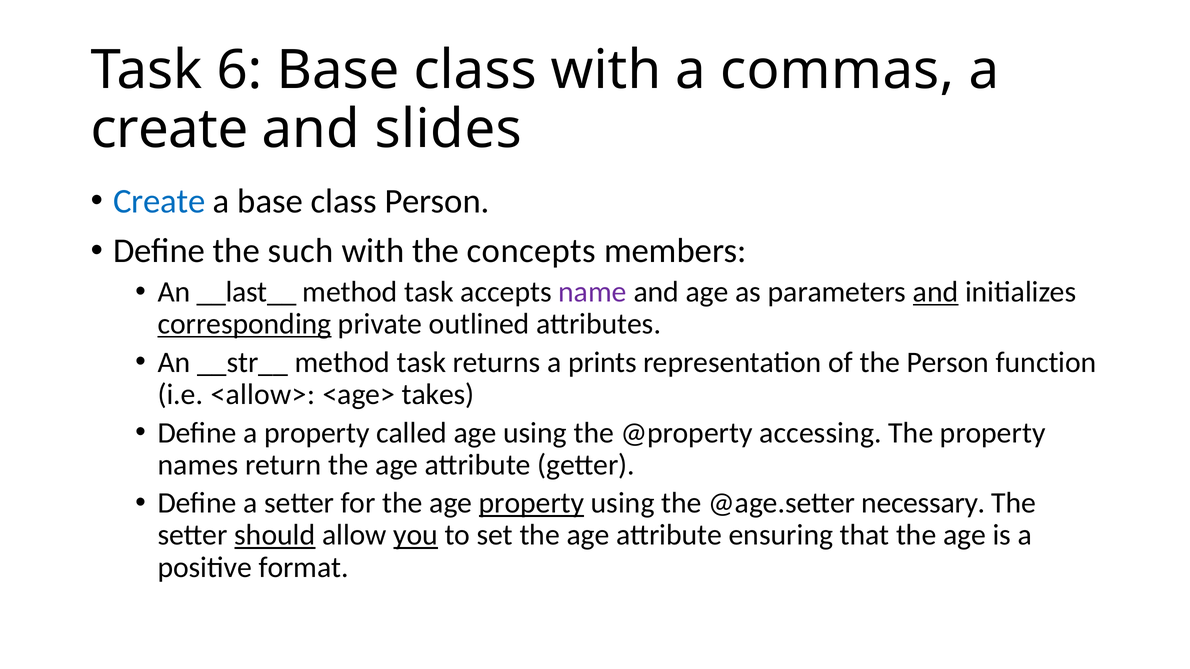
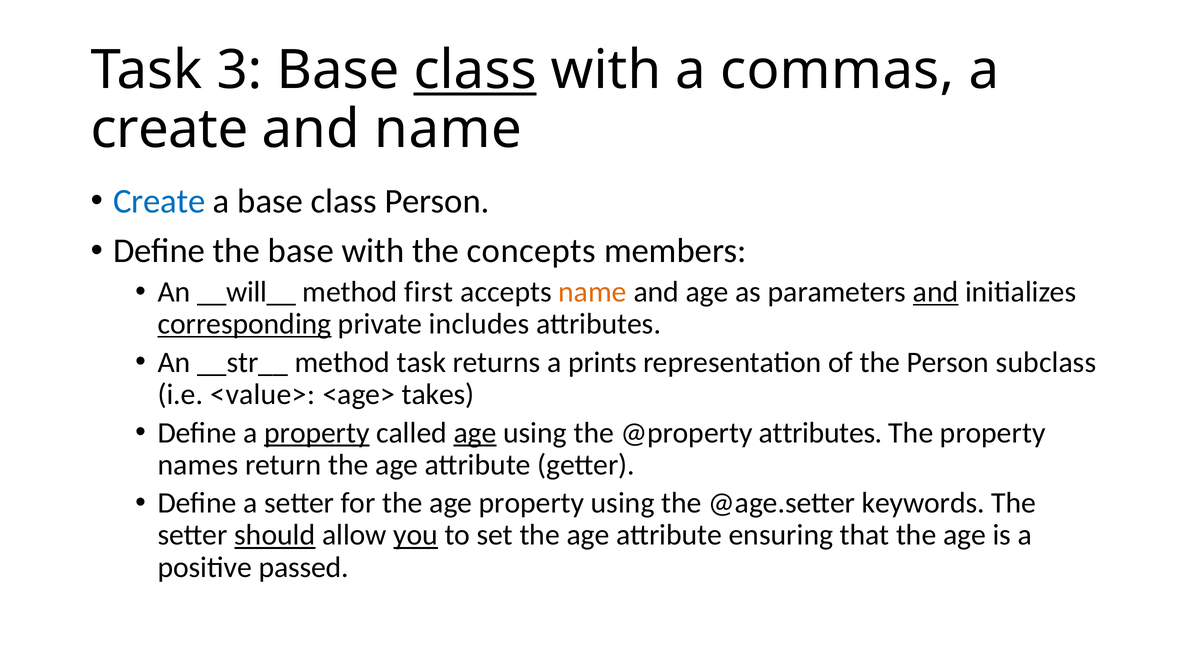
6: 6 -> 3
class at (475, 71) underline: none -> present
and slides: slides -> name
the such: such -> base
__last__: __last__ -> __will__
task at (429, 292): task -> first
name at (593, 292) colour: purple -> orange
outlined: outlined -> includes
function: function -> subclass
<allow>: <allow> -> <value>
property at (317, 433) underline: none -> present
age at (475, 433) underline: none -> present
@property accessing: accessing -> attributes
property at (531, 503) underline: present -> none
necessary: necessary -> keywords
format: format -> passed
